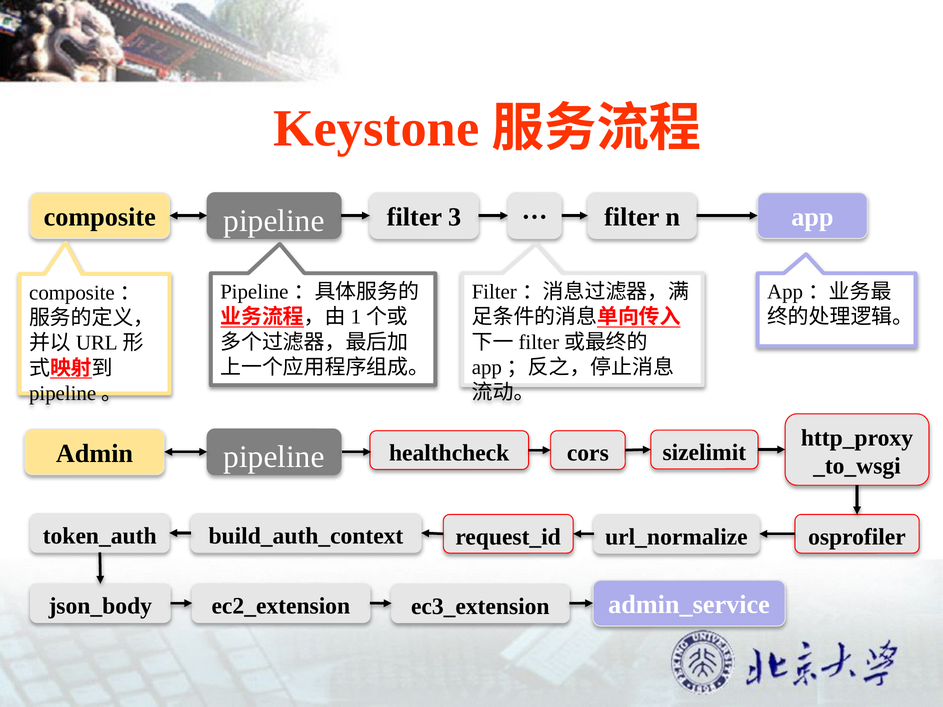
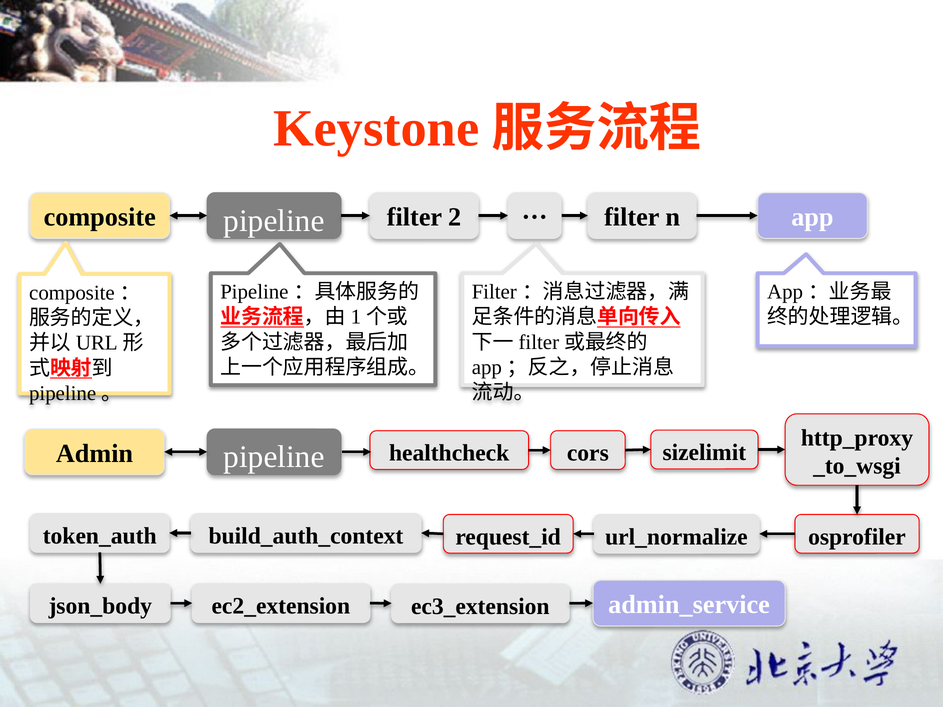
3: 3 -> 2
